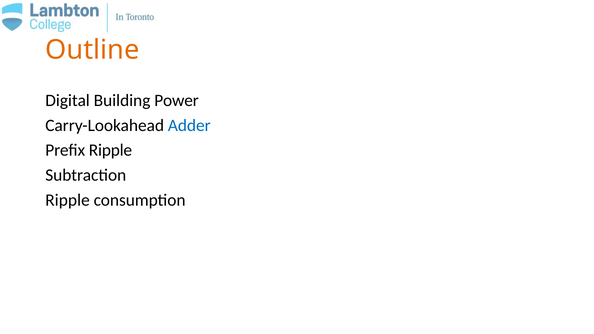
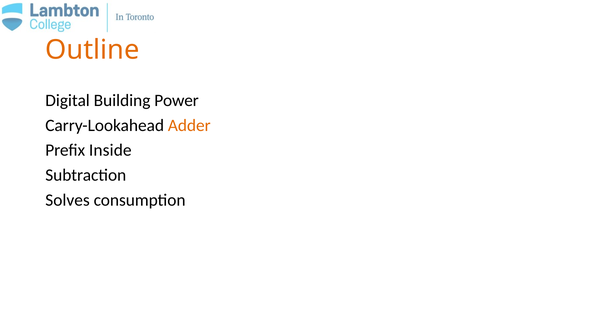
Adder colour: blue -> orange
Prefix Ripple: Ripple -> Inside
Ripple at (68, 200): Ripple -> Solves
